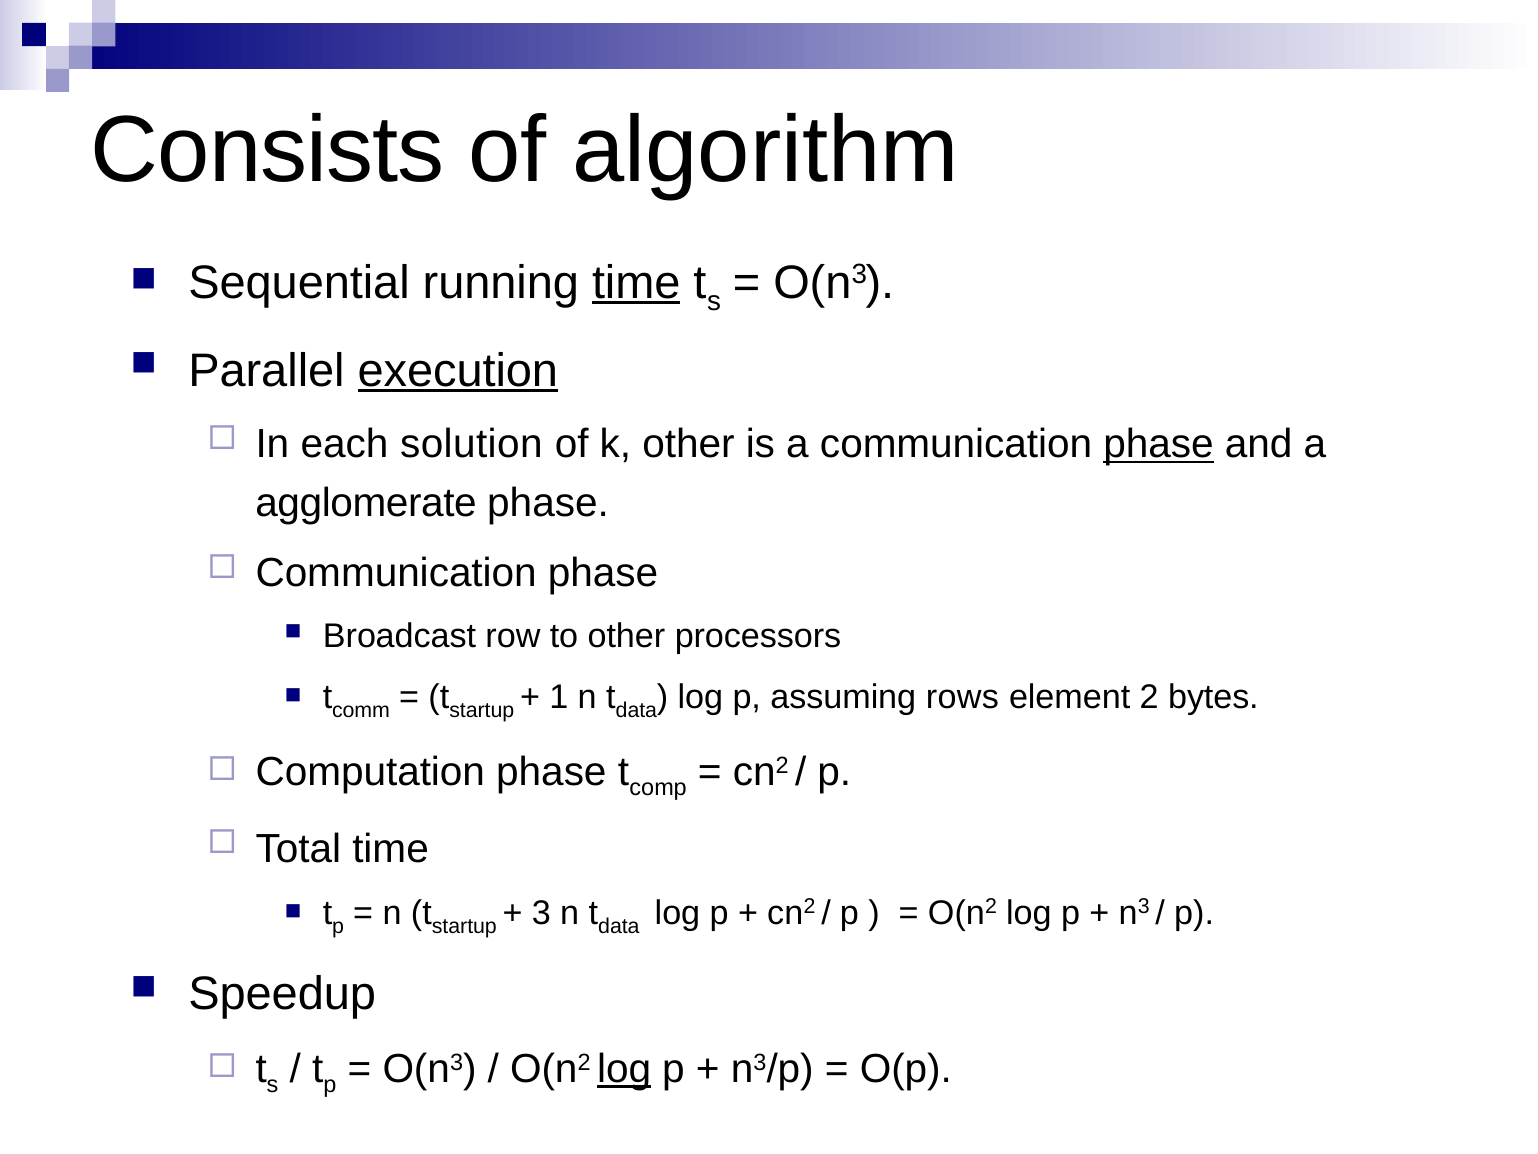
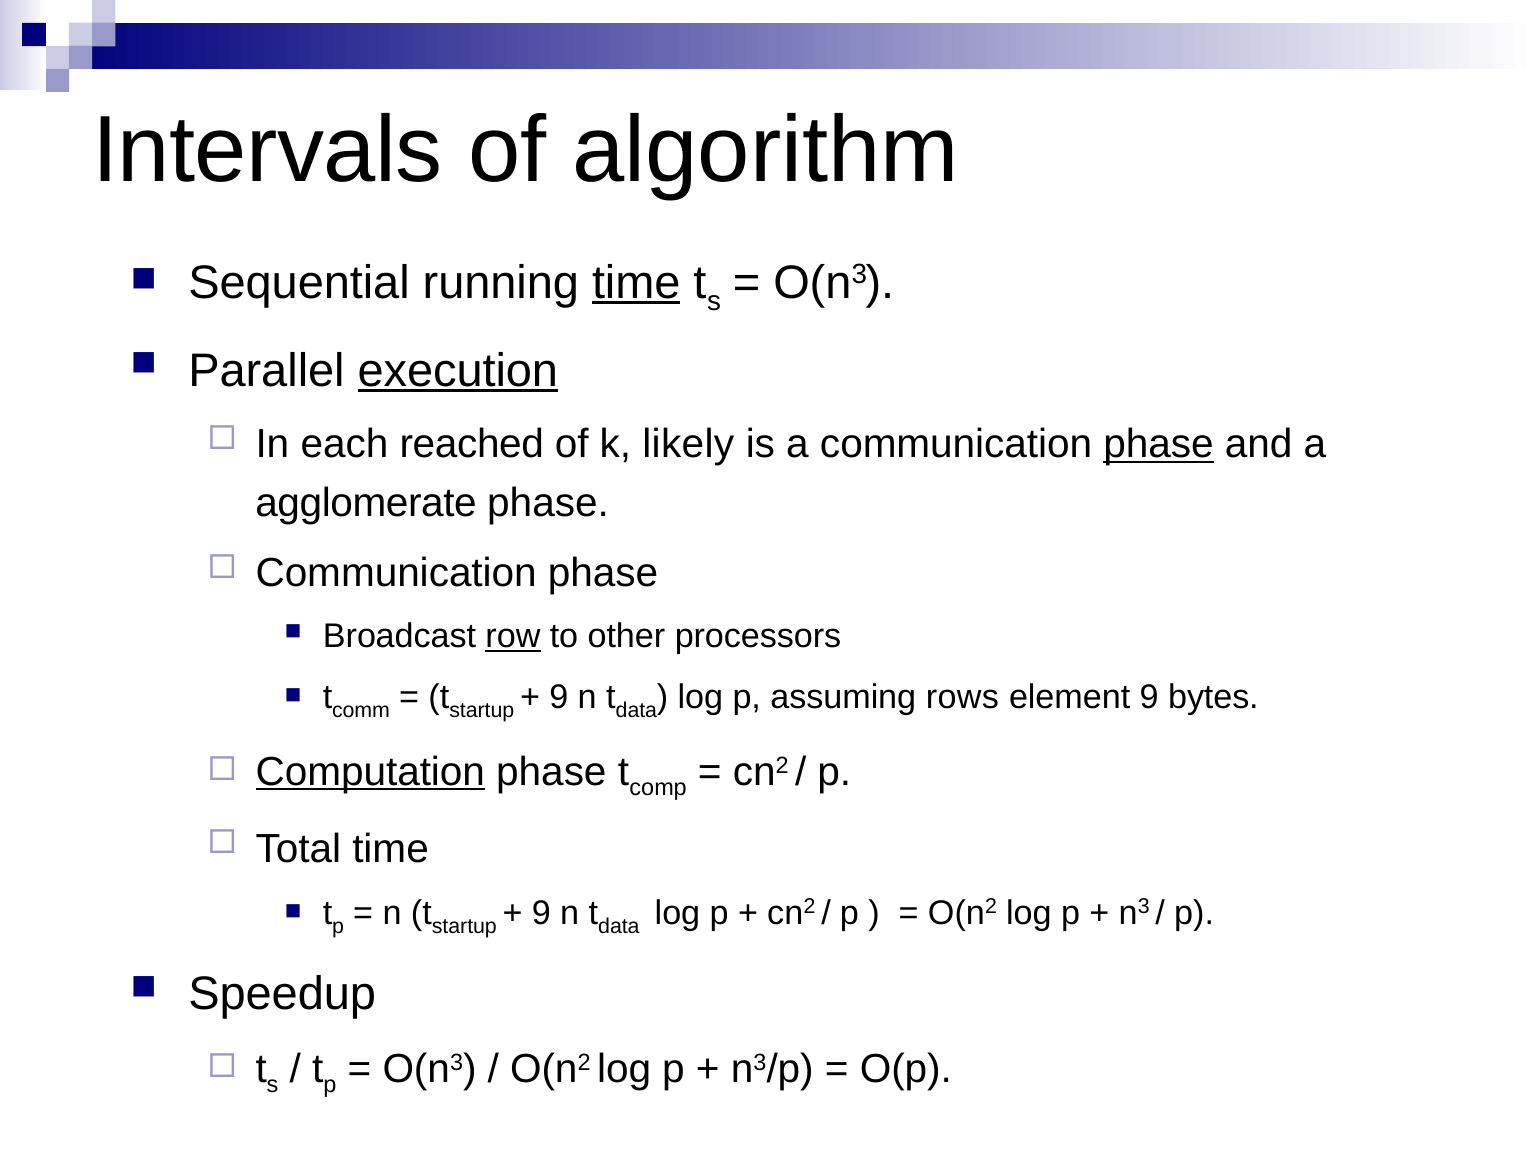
Consists: Consists -> Intervals
solution: solution -> reached
k other: other -> likely
row underline: none -> present
1 at (559, 697): 1 -> 9
element 2: 2 -> 9
Computation underline: none -> present
3 at (541, 913): 3 -> 9
log at (624, 1069) underline: present -> none
